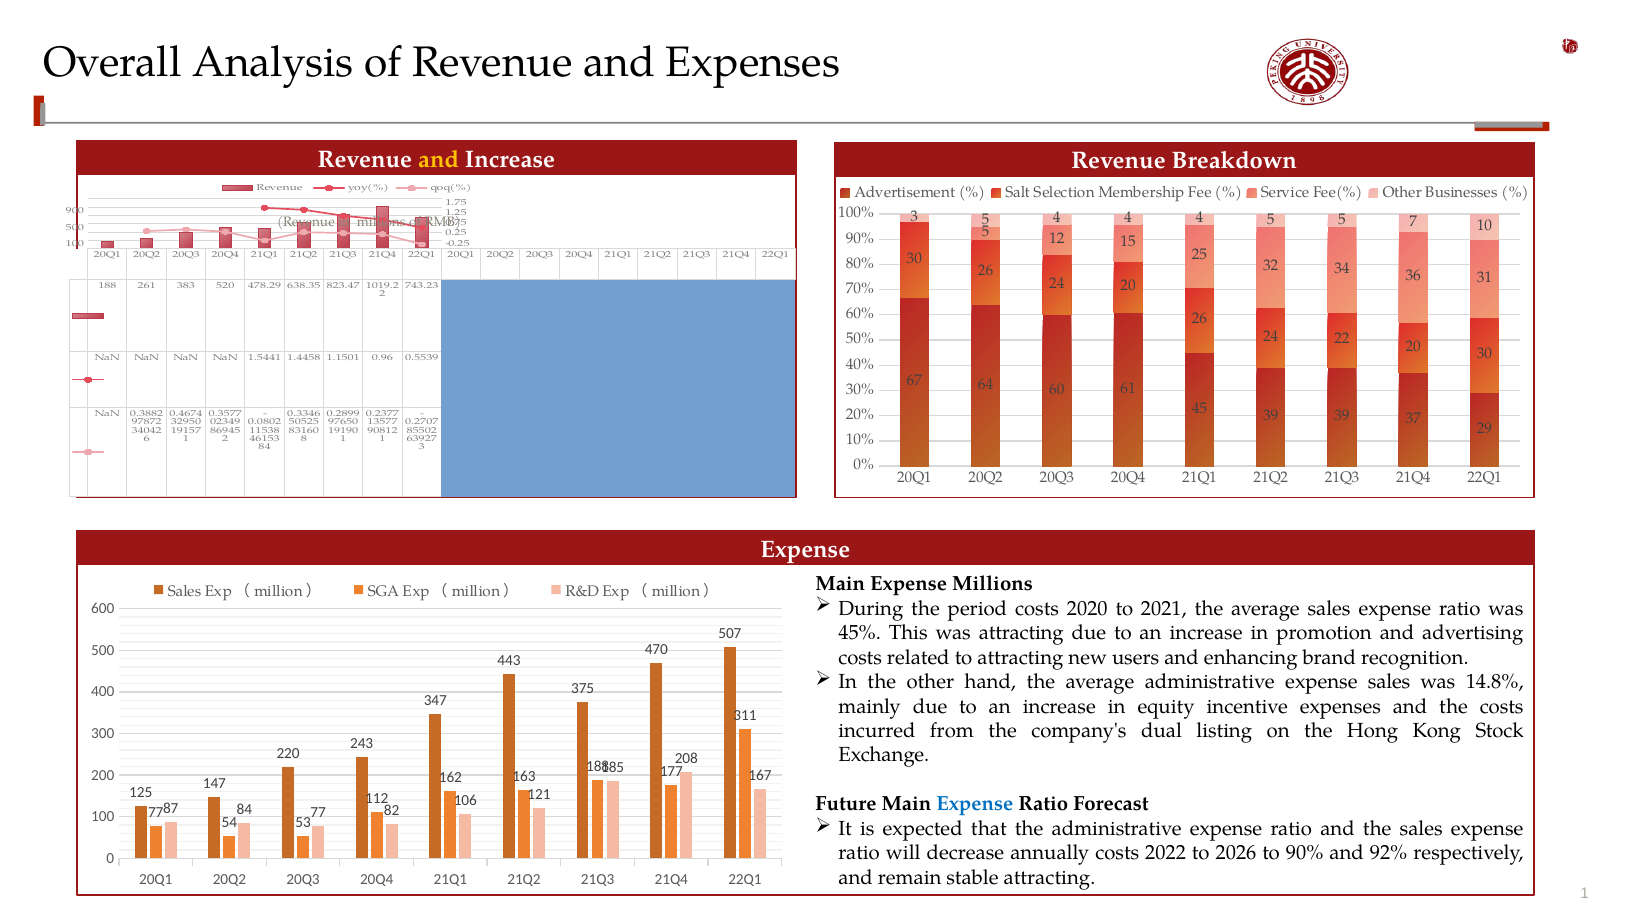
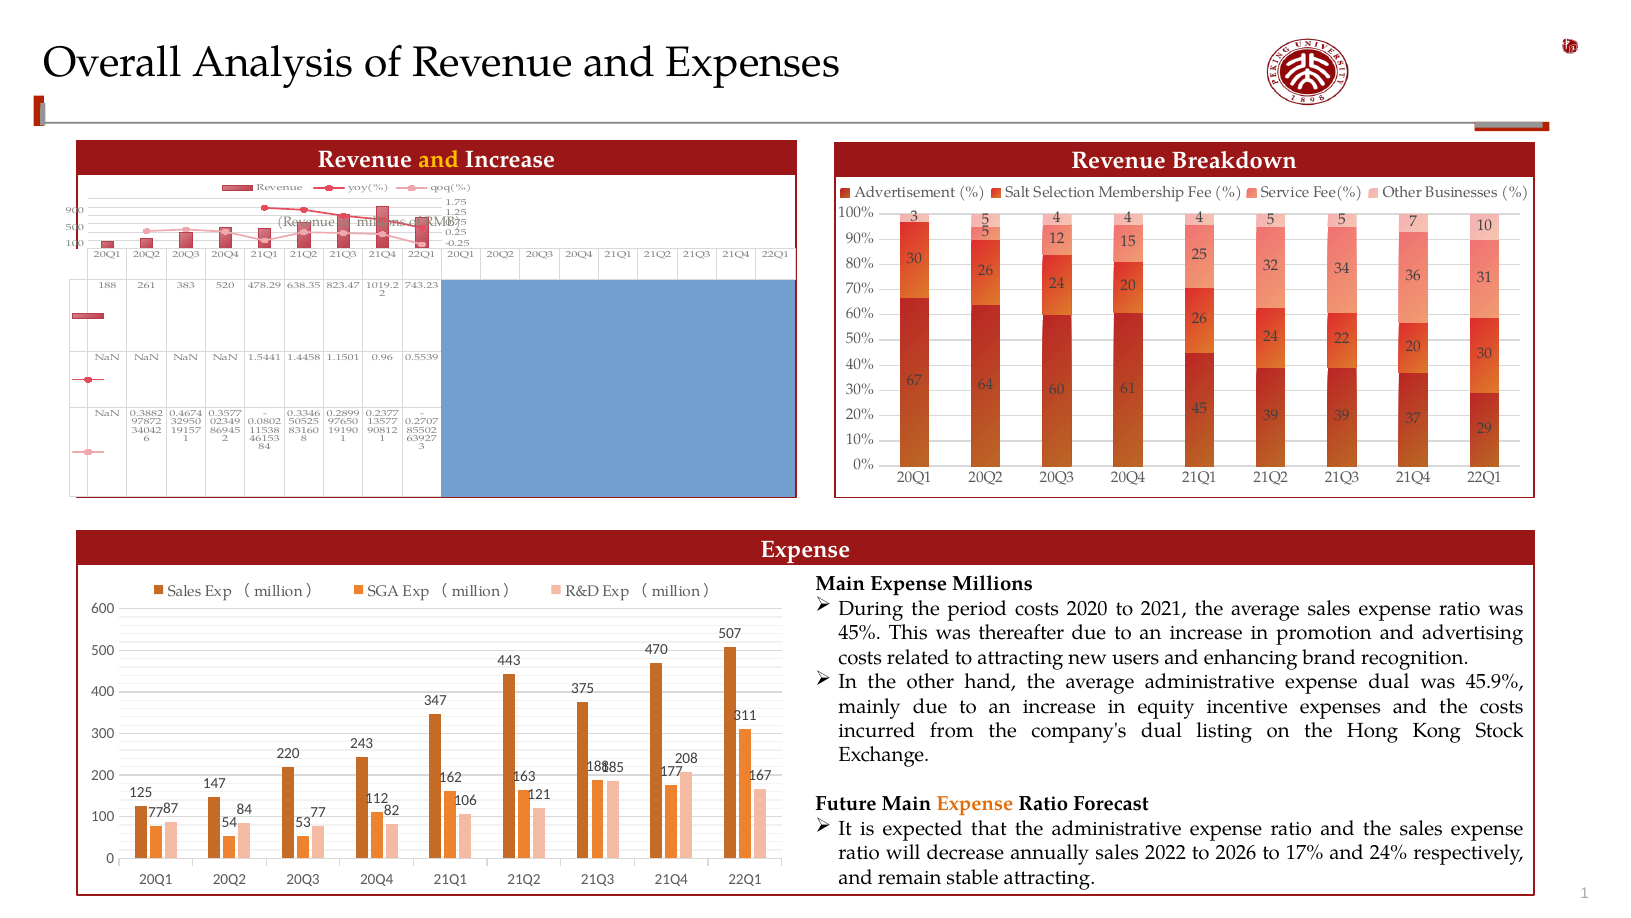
was attracting: attracting -> thereafter
expense sales: sales -> dual
14.8%: 14.8% -> 45.9%
Expense at (975, 804) colour: blue -> orange
annually costs: costs -> sales
to 90%: 90% -> 17%
92%: 92% -> 24%
